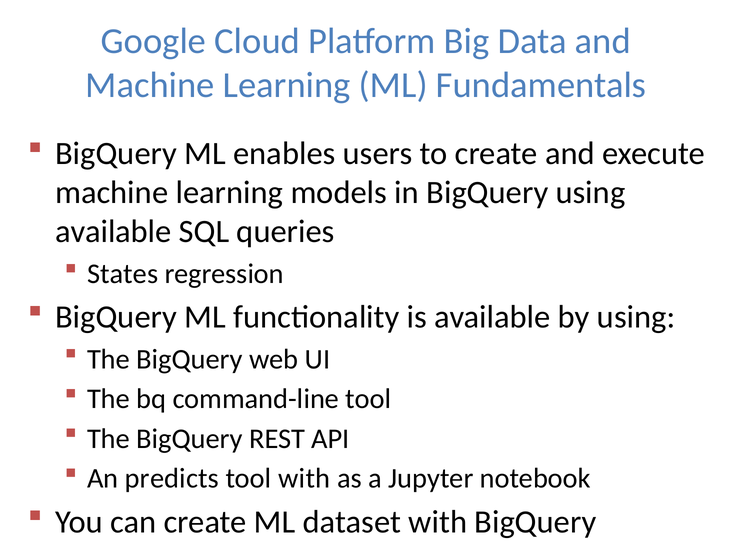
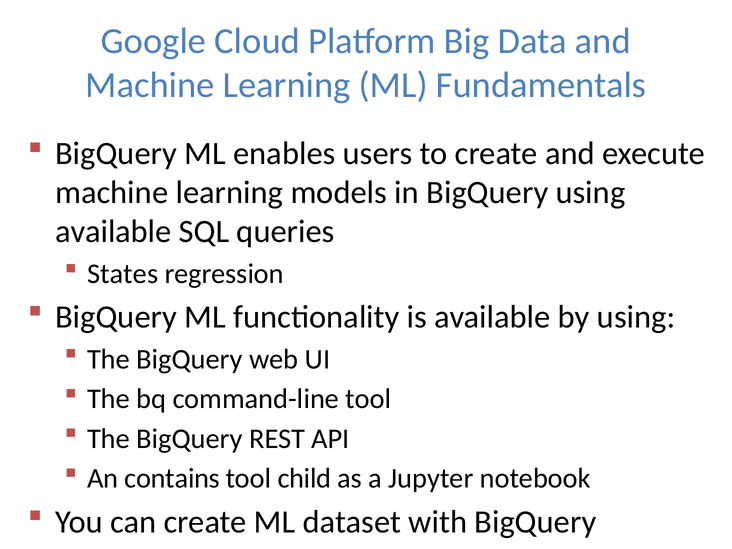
predicts: predicts -> contains
tool with: with -> child
